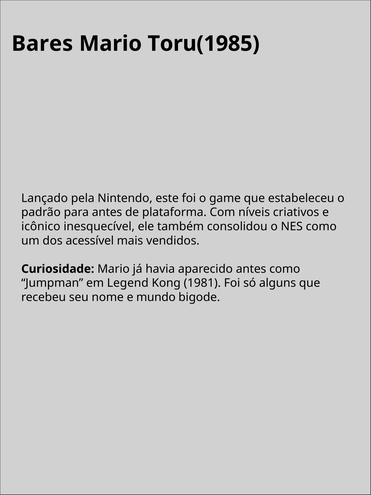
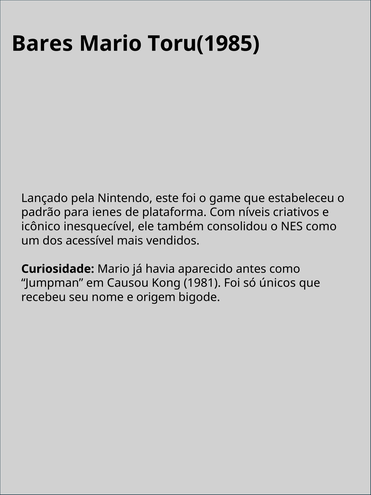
para antes: antes -> ienes
Legend: Legend -> Causou
alguns: alguns -> únicos
mundo: mundo -> origem
